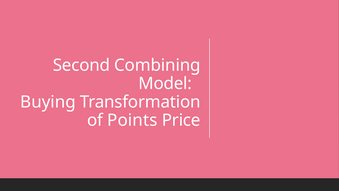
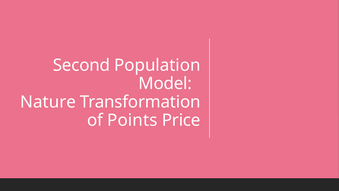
Combining: Combining -> Population
Buying: Buying -> Nature
